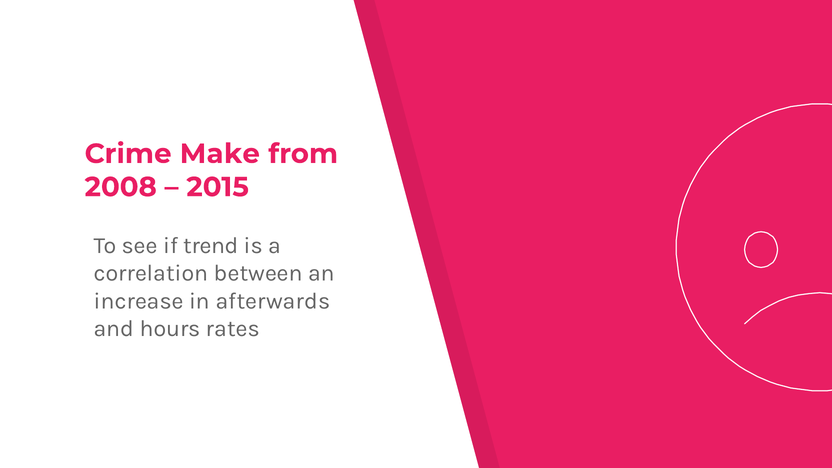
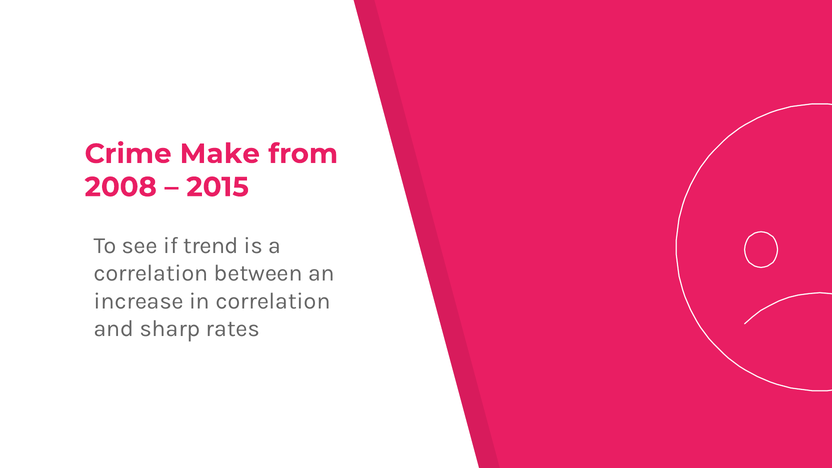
in afterwards: afterwards -> correlation
hours: hours -> sharp
